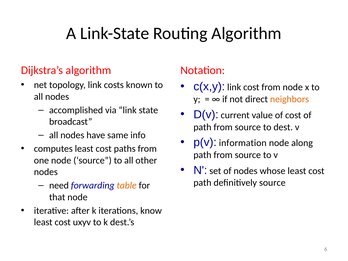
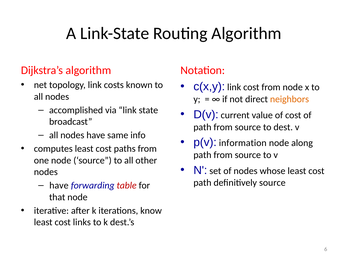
need at (59, 186): need -> have
table colour: orange -> red
uxyv: uxyv -> links
